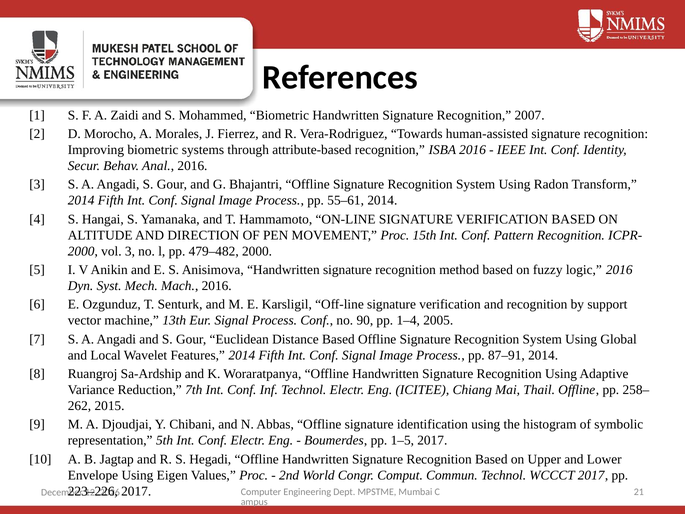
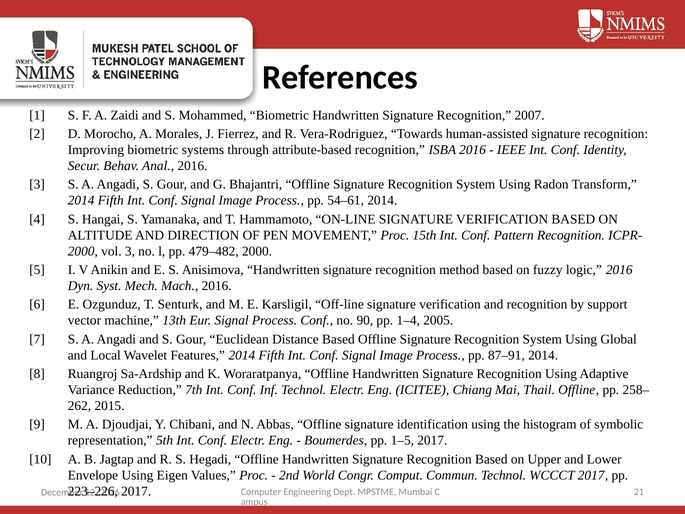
55–61: 55–61 -> 54–61
